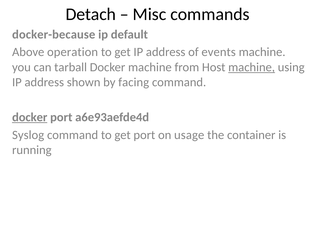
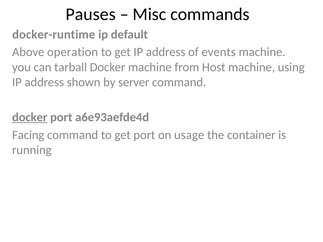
Detach: Detach -> Pauses
docker-because: docker-because -> docker-runtime
machine at (252, 67) underline: present -> none
facing: facing -> server
Syslog: Syslog -> Facing
